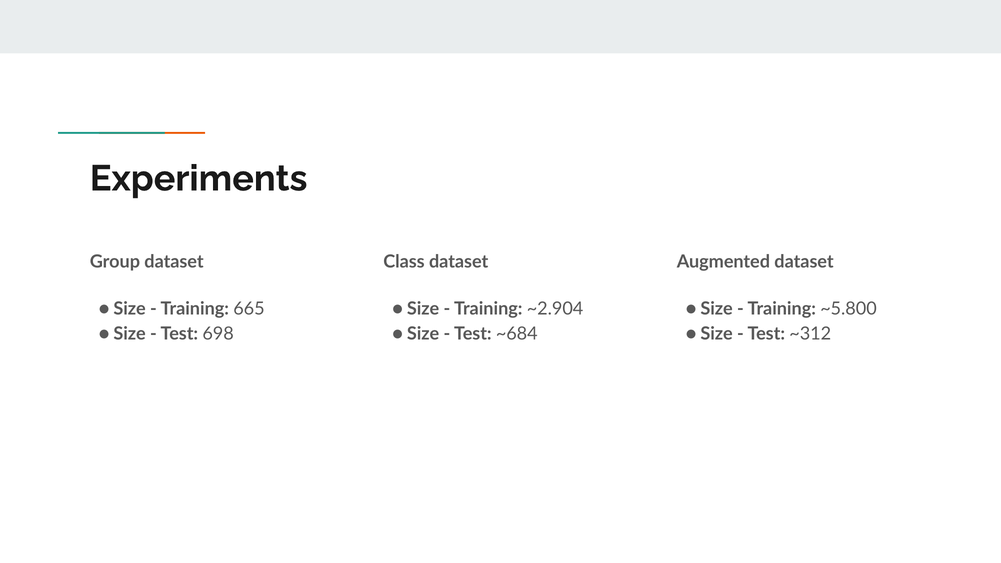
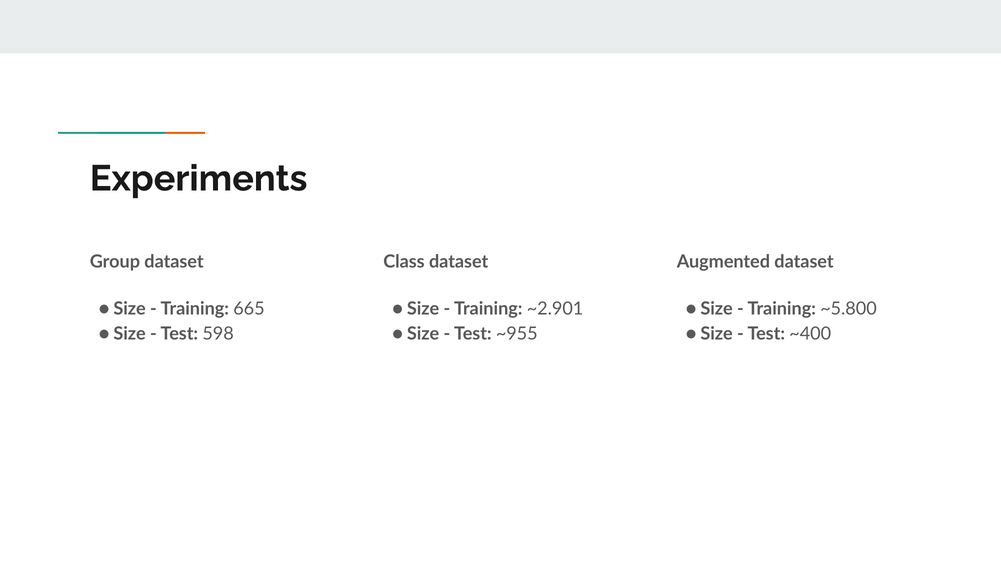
~2.904: ~2.904 -> ~2.901
698: 698 -> 598
~684: ~684 -> ~955
~312: ~312 -> ~400
